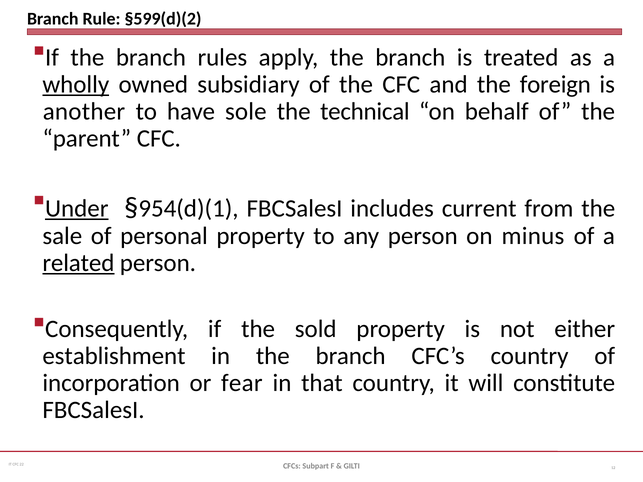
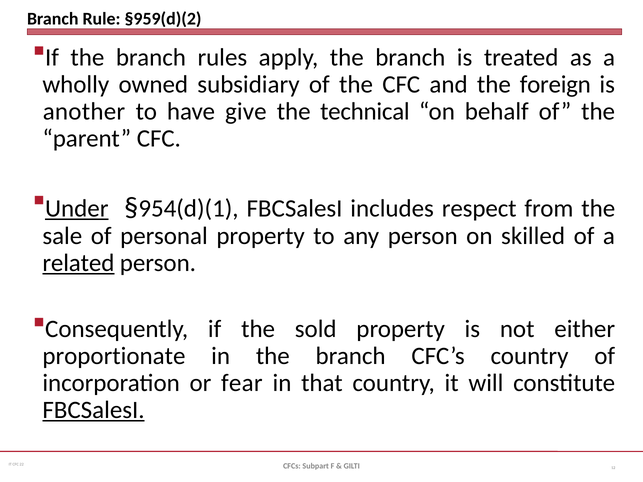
§599(d)(2: §599(d)(2 -> §959(d)(2
wholly underline: present -> none
sole: sole -> give
current: current -> respect
minus: minus -> skilled
establishment: establishment -> proportionate
FBCSalesI at (94, 410) underline: none -> present
